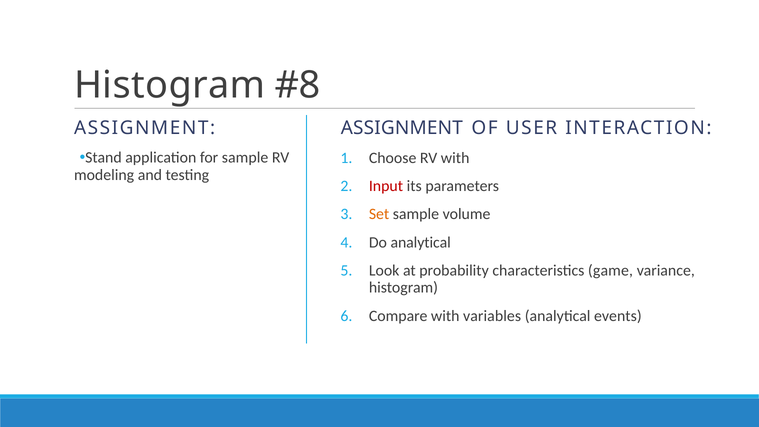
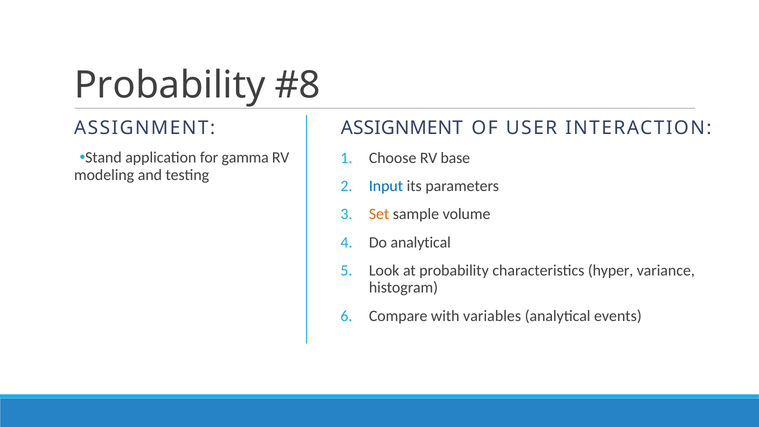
Histogram at (170, 85): Histogram -> Probability
for sample: sample -> gamma
RV with: with -> base
Input colour: red -> blue
game: game -> hyper
